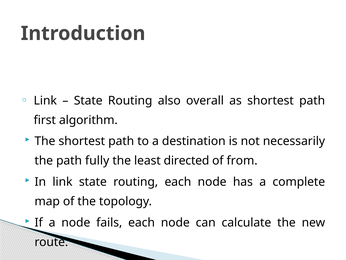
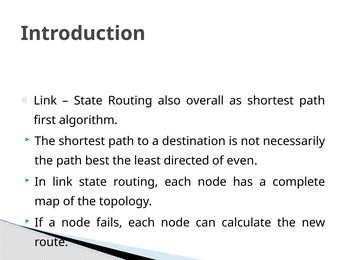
fully: fully -> best
from: from -> even
